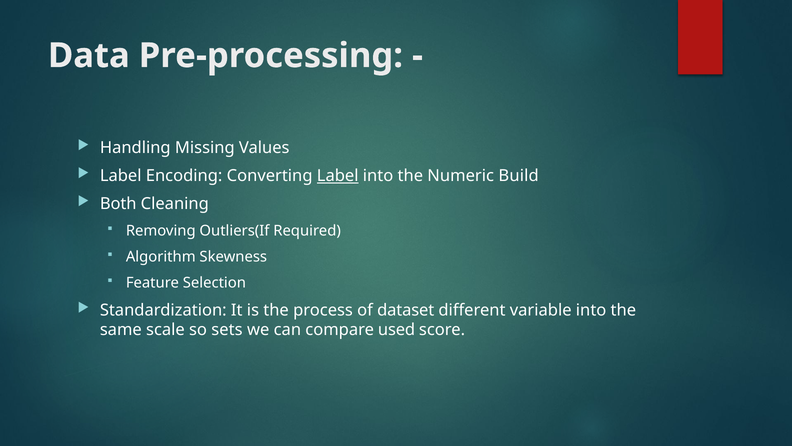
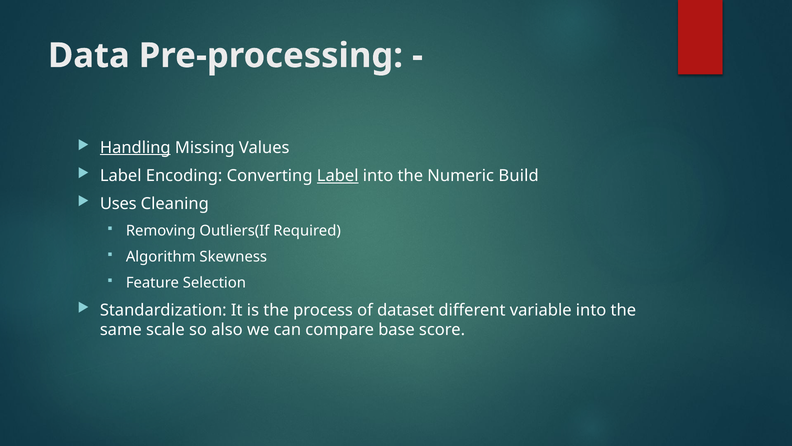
Handling underline: none -> present
Both: Both -> Uses
sets: sets -> also
used: used -> base
